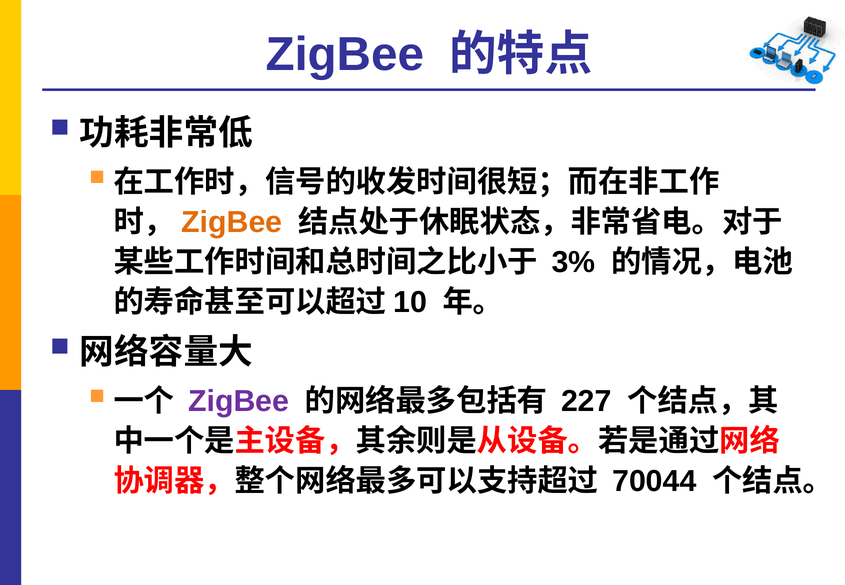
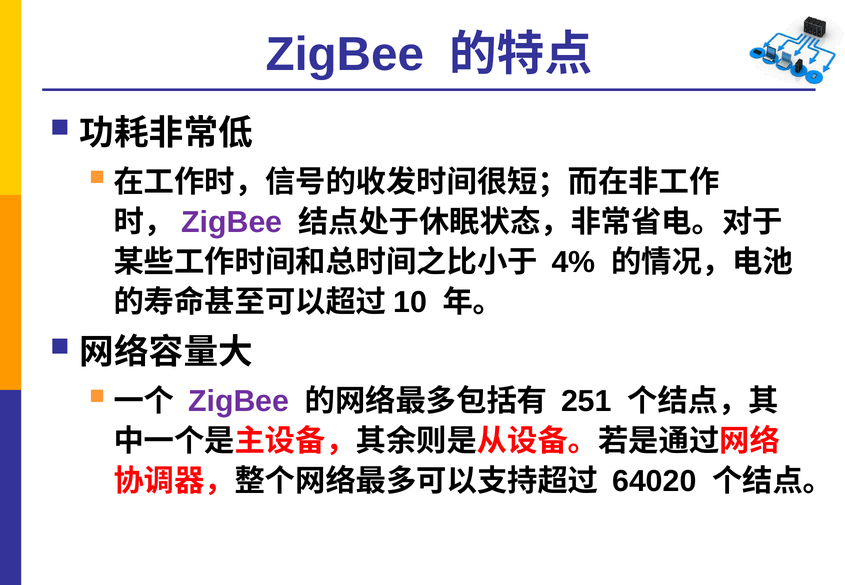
ZigBee at (232, 222) colour: orange -> purple
3%: 3% -> 4%
227: 227 -> 251
70044: 70044 -> 64020
